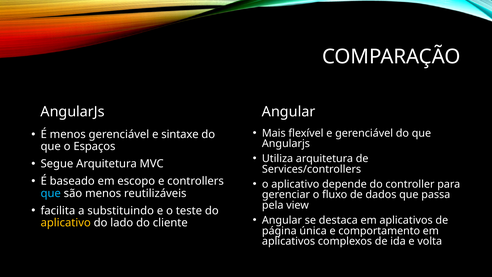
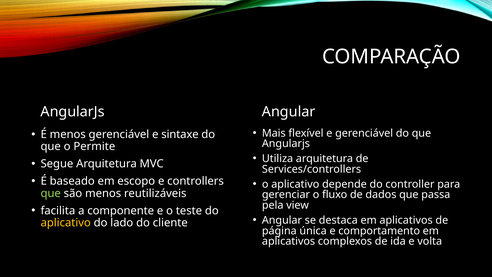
Espaços: Espaços -> Permite
que at (51, 193) colour: light blue -> light green
substituindo: substituindo -> componente
